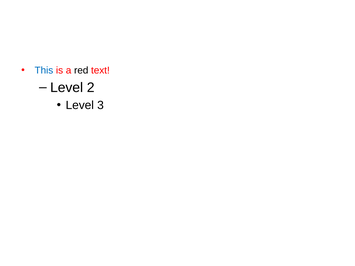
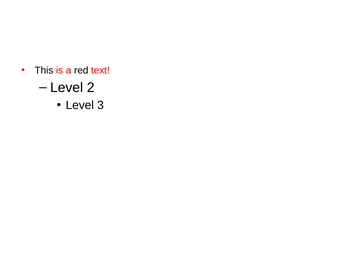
This colour: blue -> black
